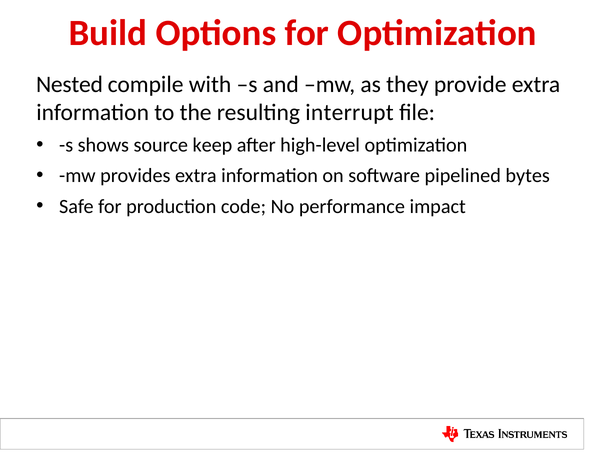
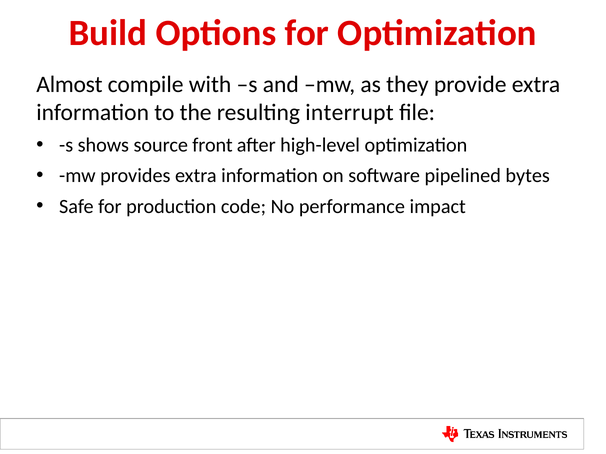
Nested: Nested -> Almost
keep: keep -> front
